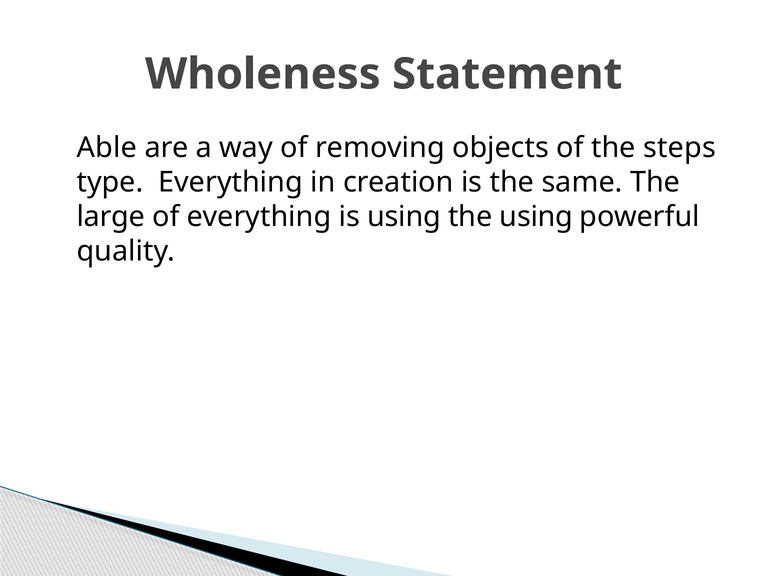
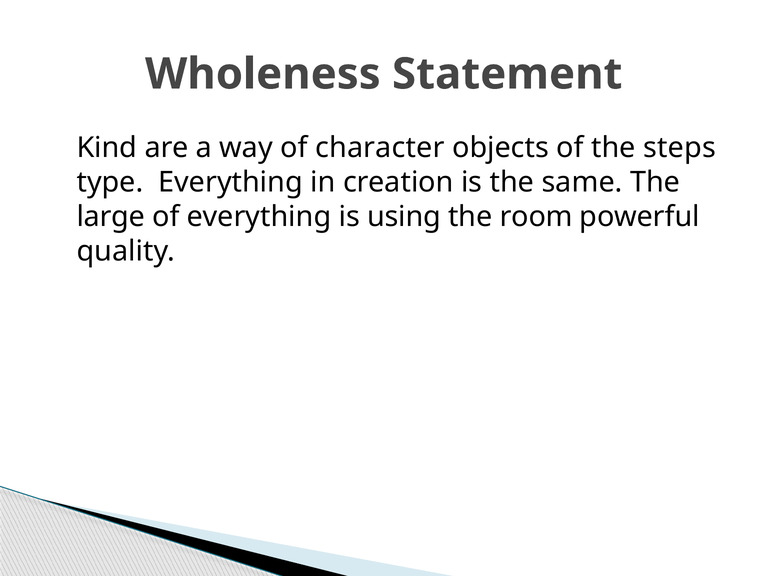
Able: Able -> Kind
removing: removing -> character
the using: using -> room
